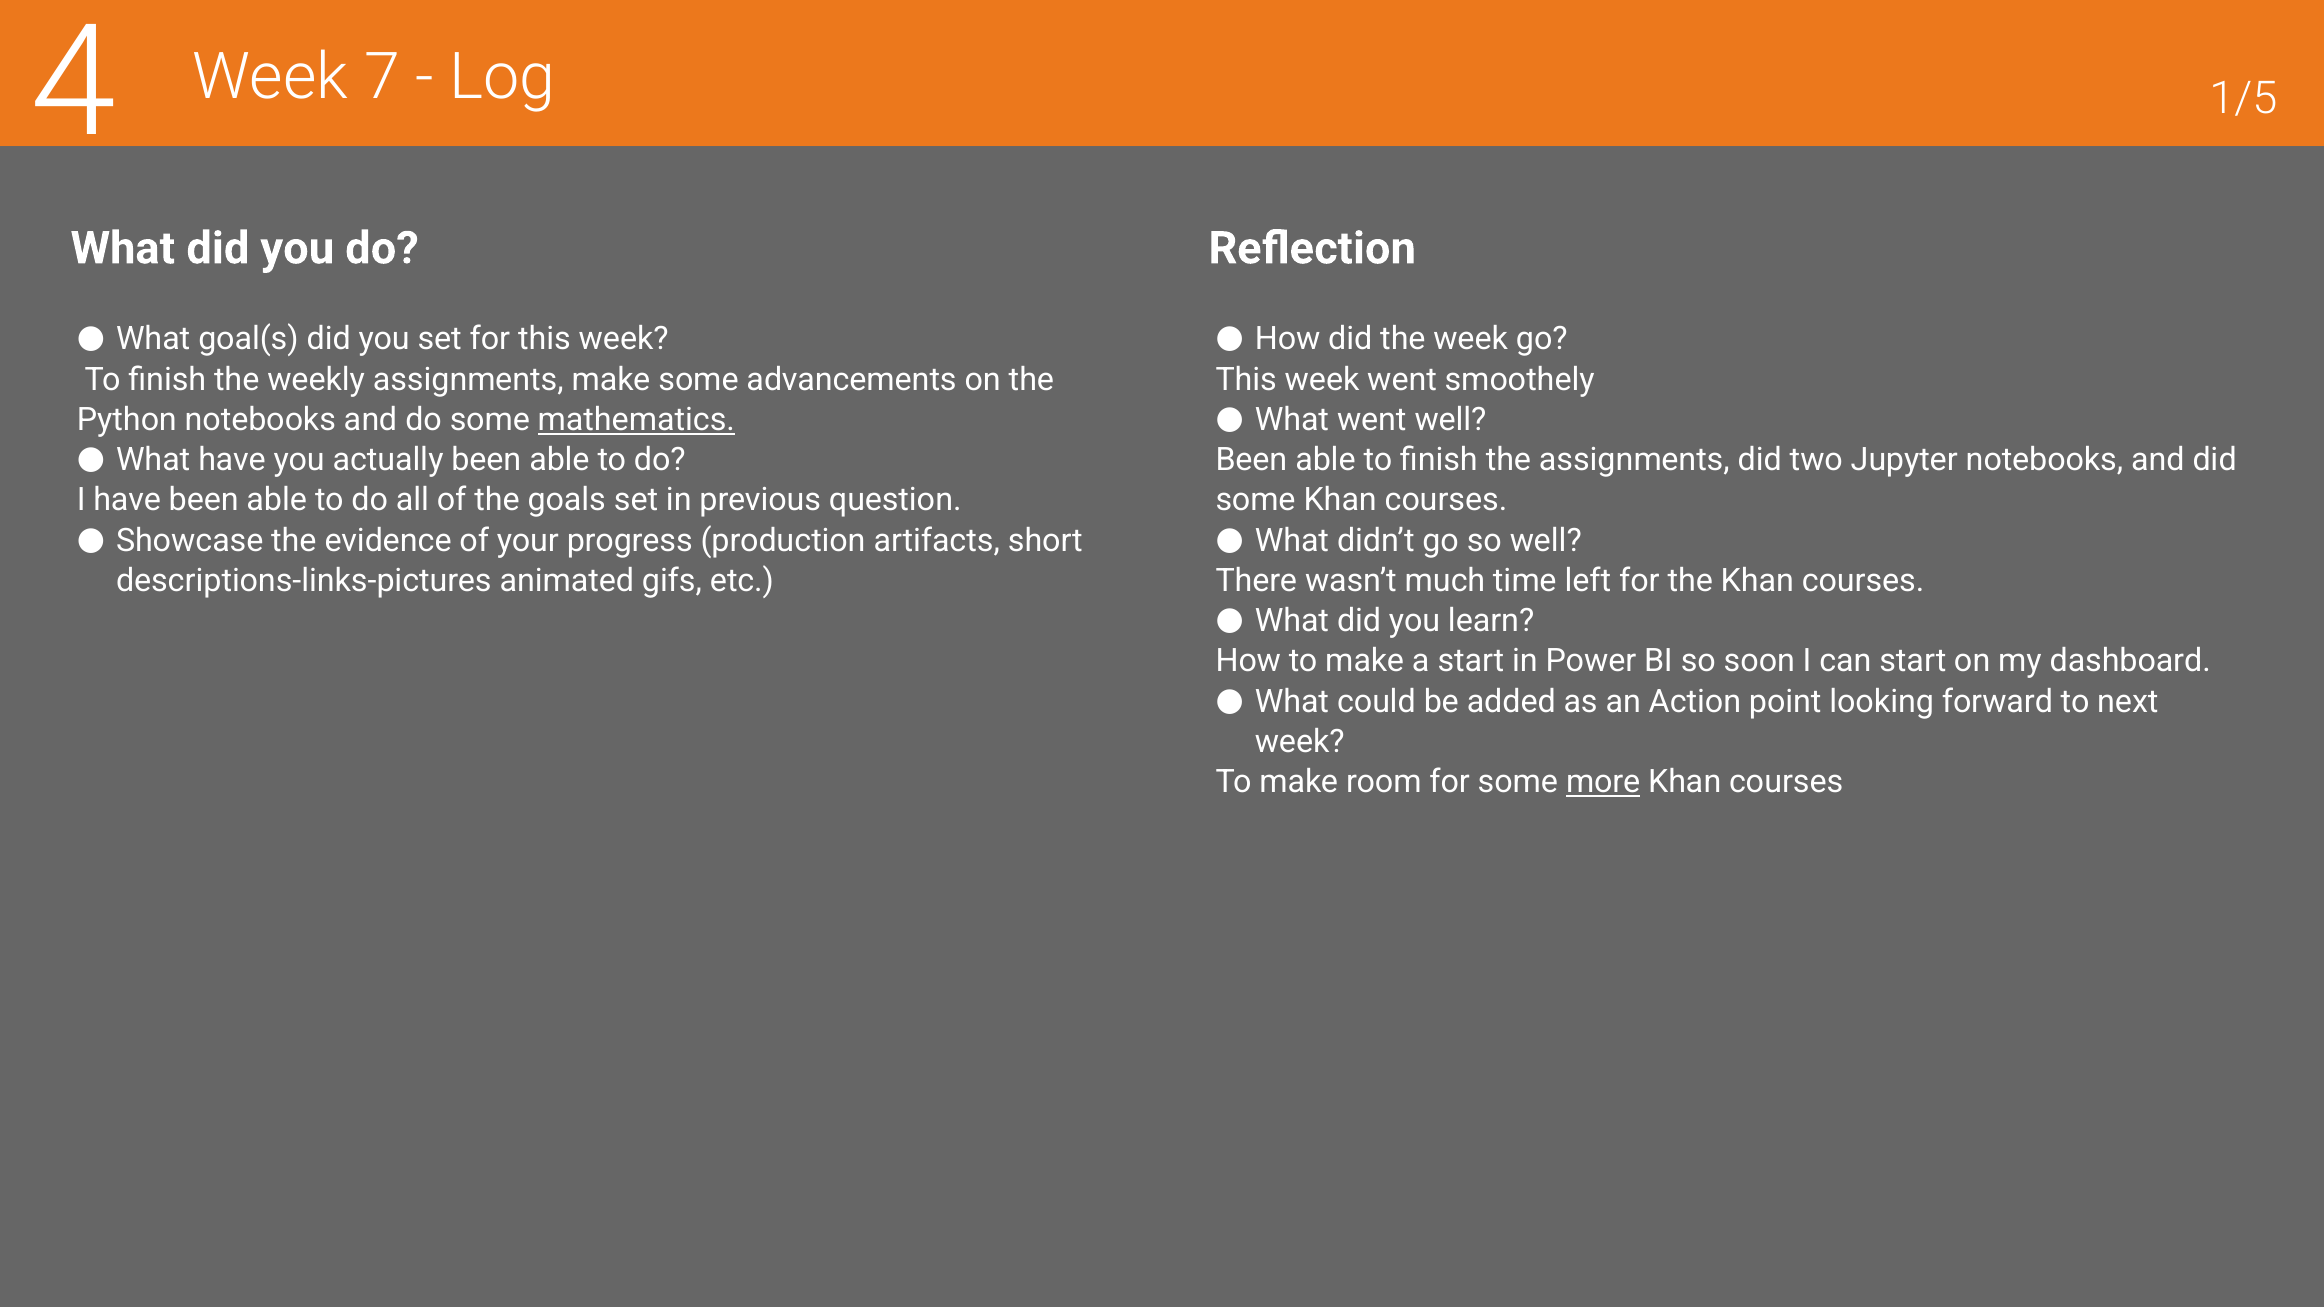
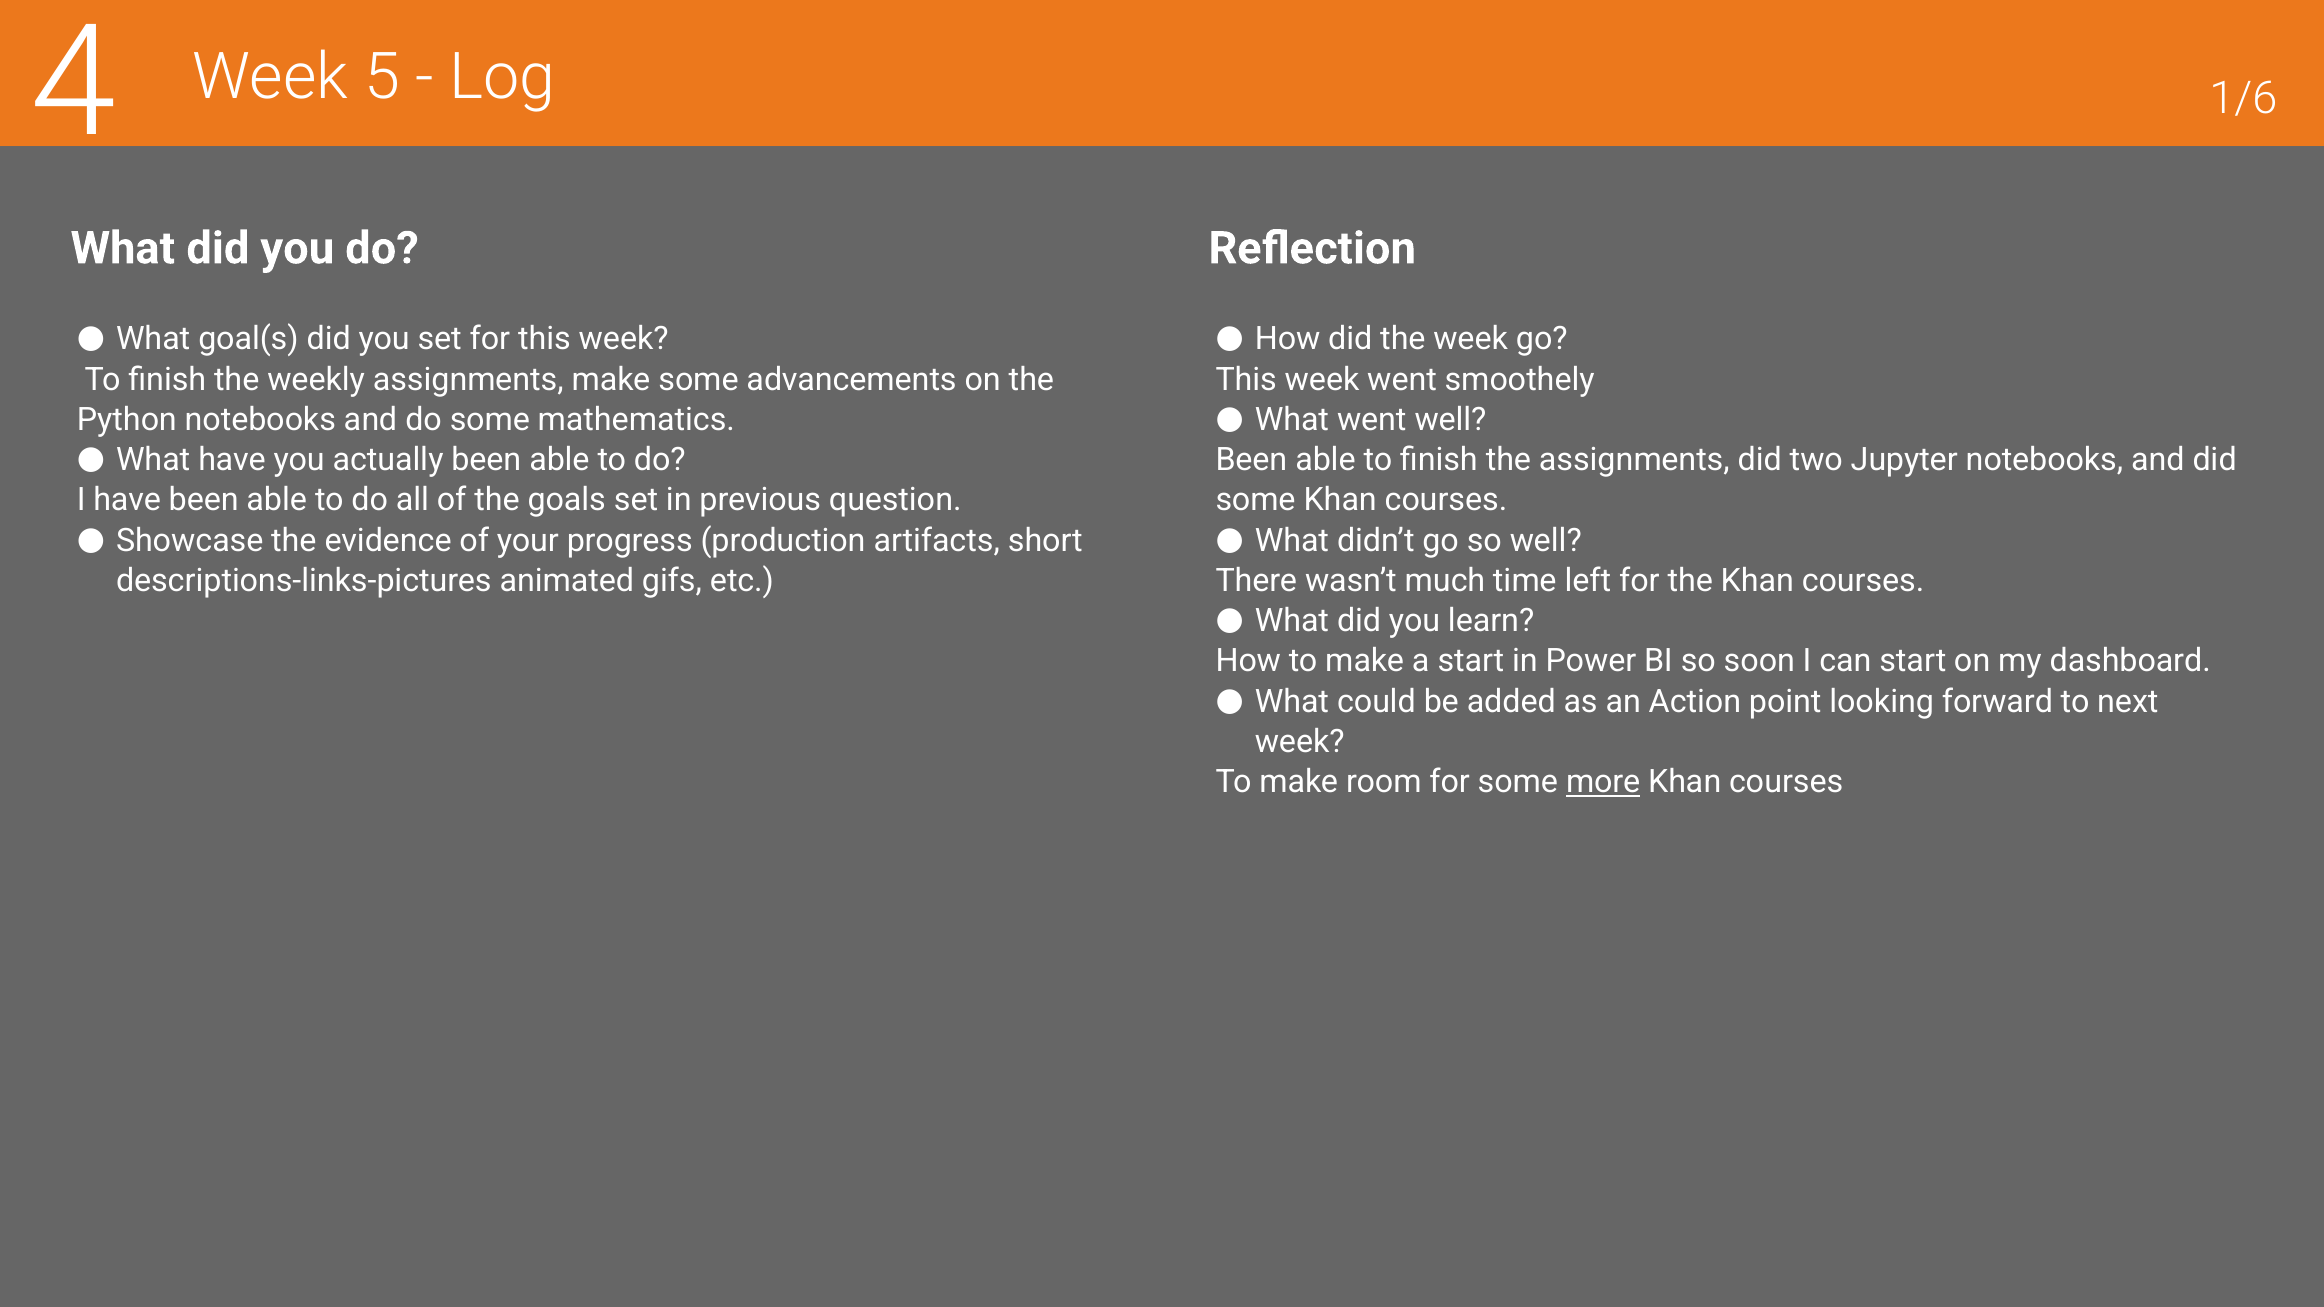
7: 7 -> 5
1/5: 1/5 -> 1/6
mathematics underline: present -> none
